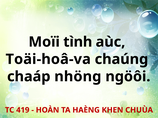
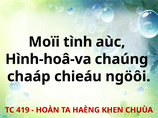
Toäi-hoâ-va: Toäi-hoâ-va -> Hình-hoâ-va
nhöng: nhöng -> chieáu
